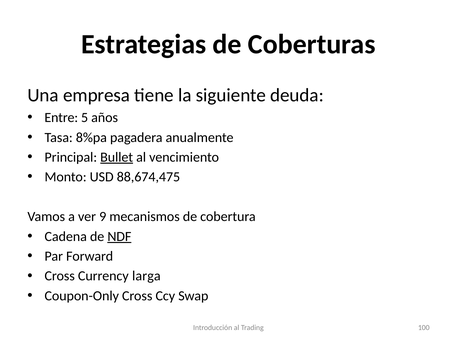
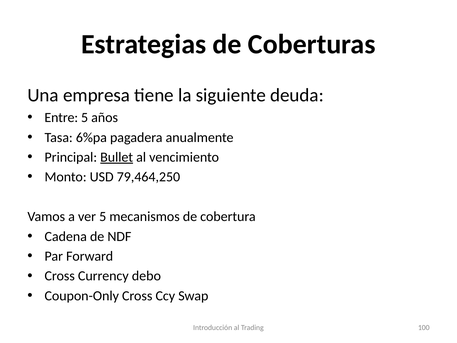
8%pa: 8%pa -> 6%pa
88,674,475: 88,674,475 -> 79,464,250
ver 9: 9 -> 5
NDF underline: present -> none
larga: larga -> debo
